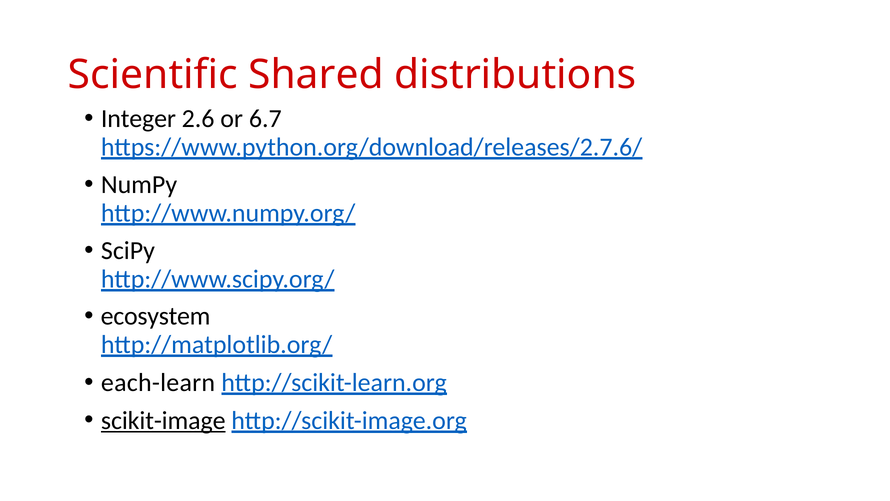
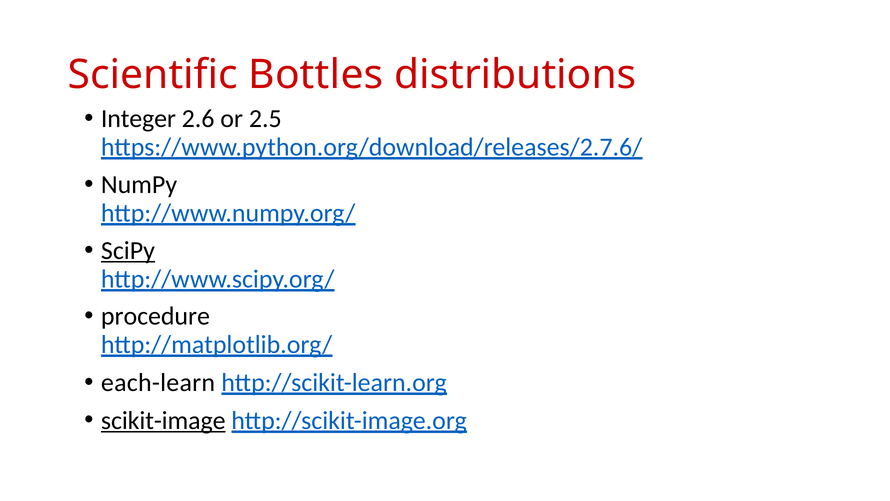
Shared: Shared -> Bottles
6.7: 6.7 -> 2.5
SciPy underline: none -> present
ecosystem: ecosystem -> procedure
